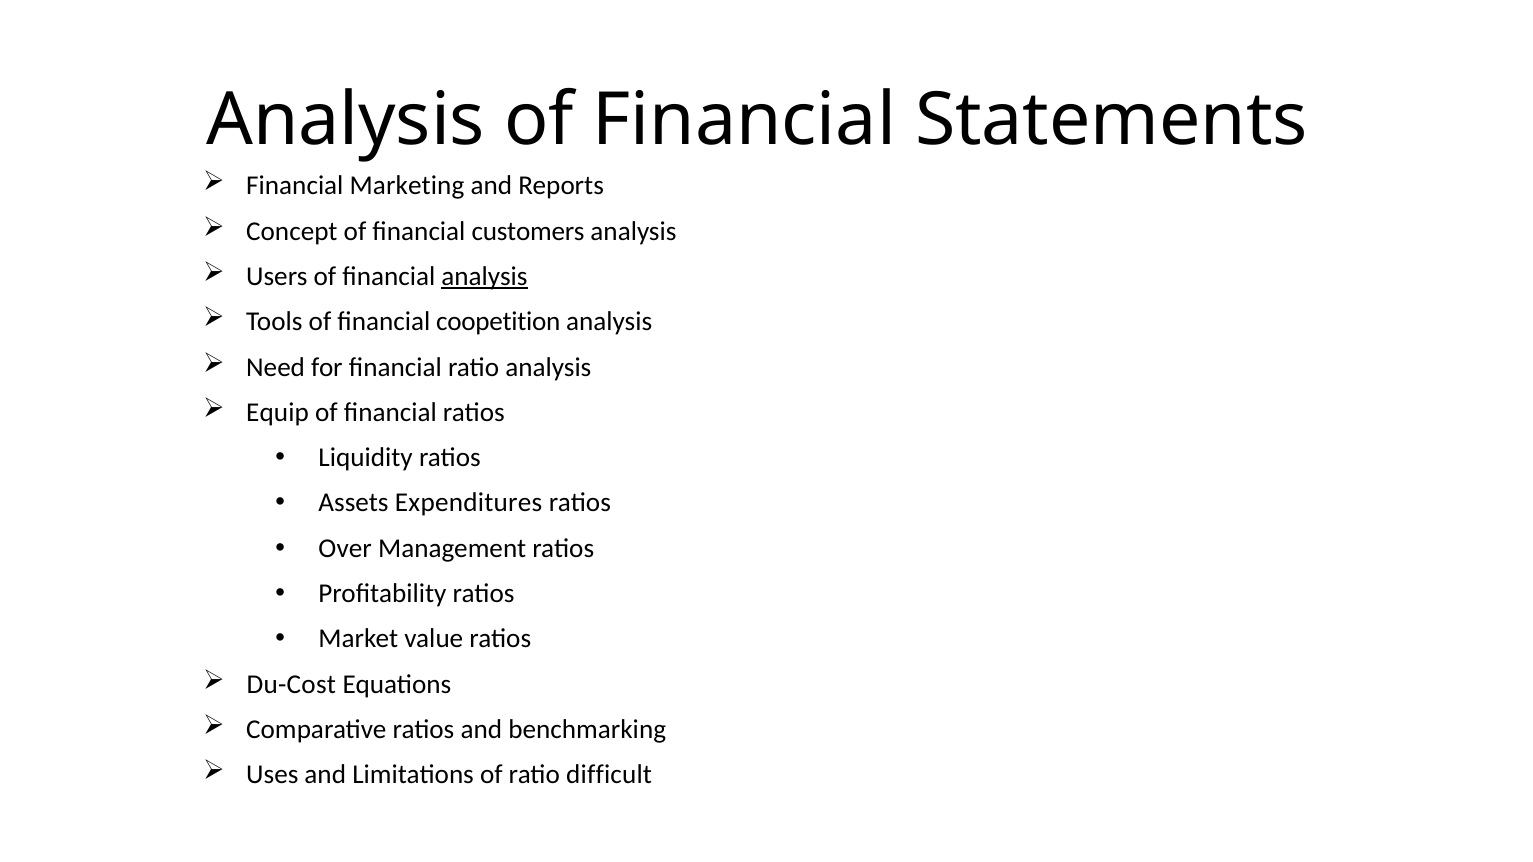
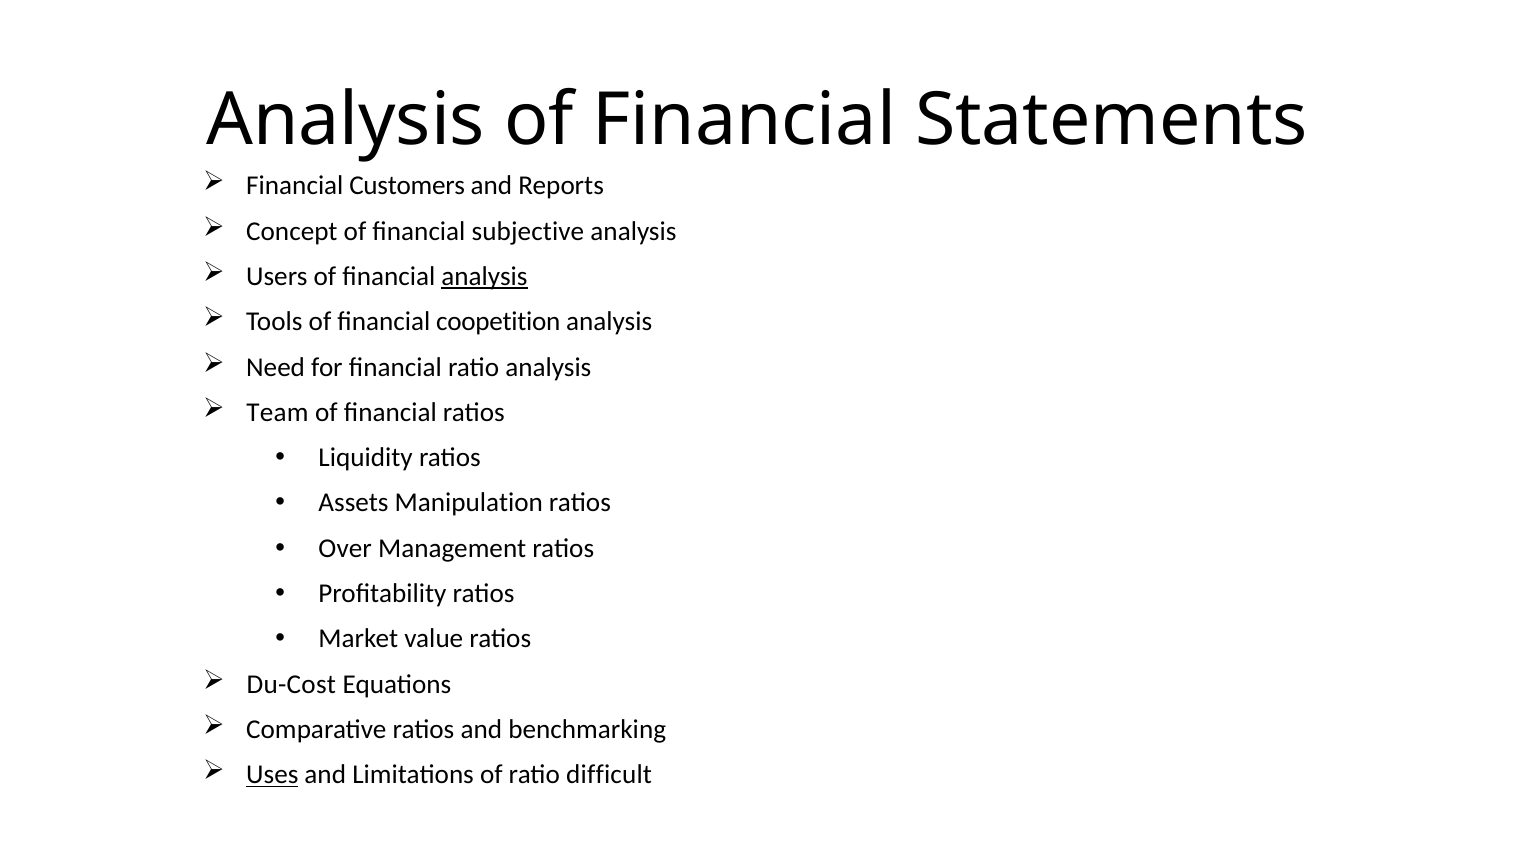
Marketing: Marketing -> Customers
customers: customers -> subjective
Equip: Equip -> Team
Expenditures: Expenditures -> Manipulation
Uses underline: none -> present
